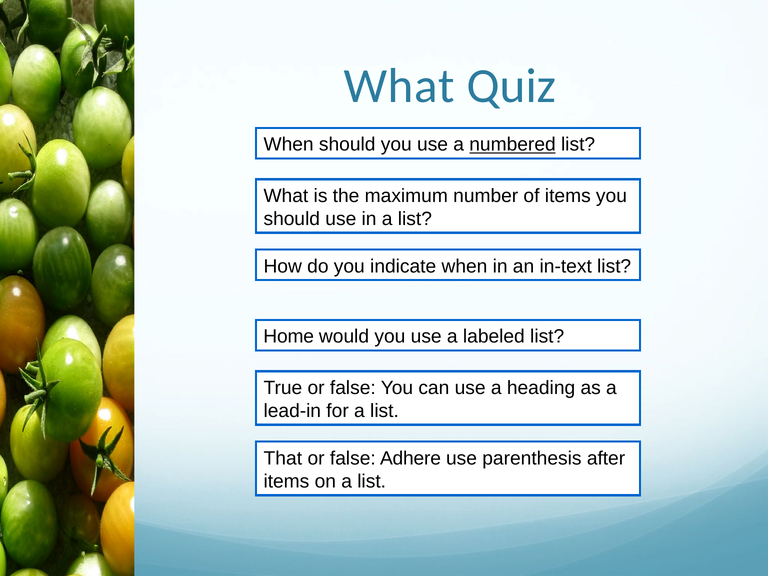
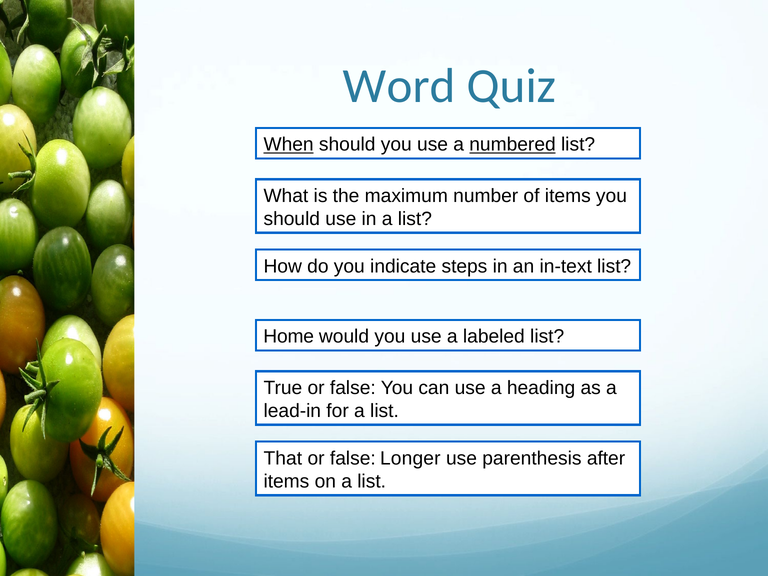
What at (399, 86): What -> Word
When at (289, 145) underline: none -> present
indicate when: when -> steps
Adhere: Adhere -> Longer
